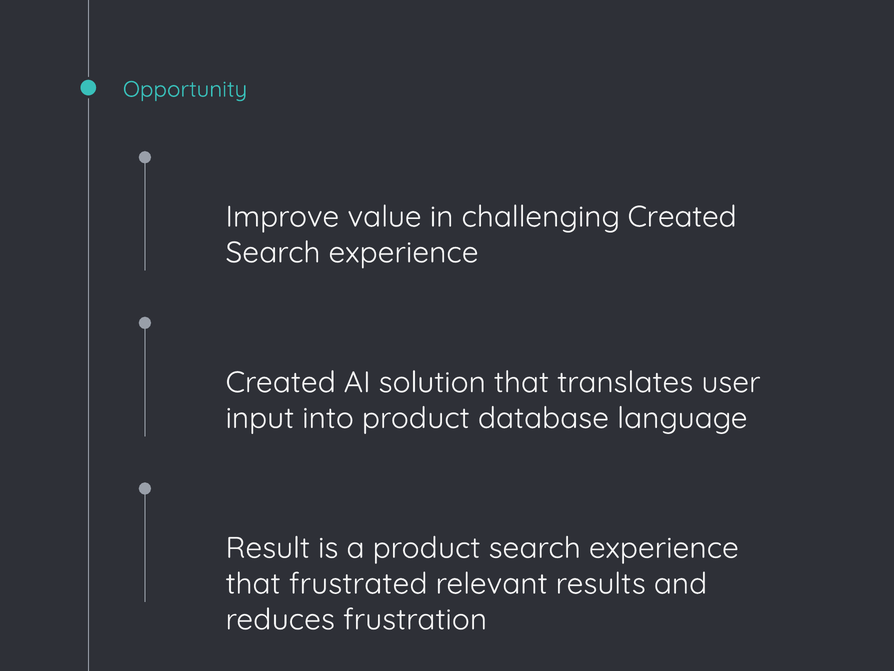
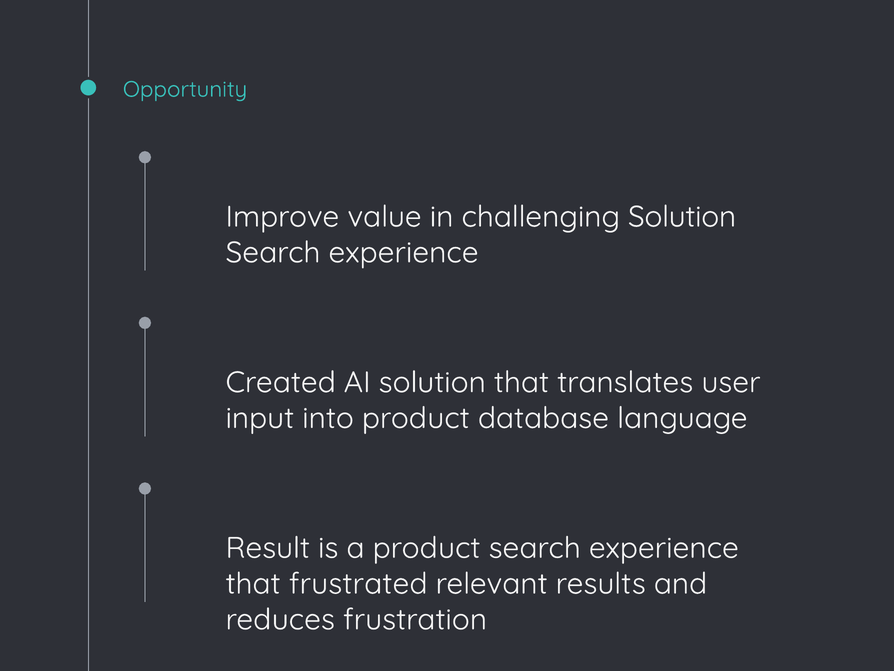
challenging Created: Created -> Solution
